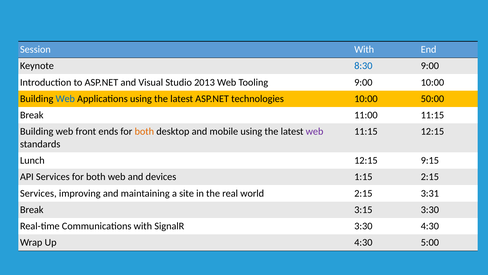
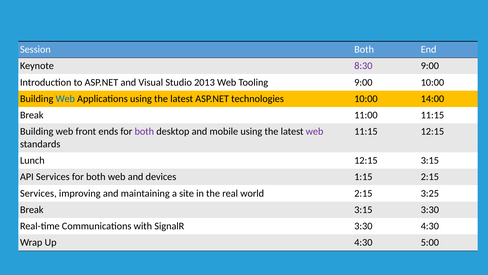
Session With: With -> Both
8:30 colour: blue -> purple
50:00: 50:00 -> 14:00
both at (144, 131) colour: orange -> purple
12:15 9:15: 9:15 -> 3:15
3:31: 3:31 -> 3:25
